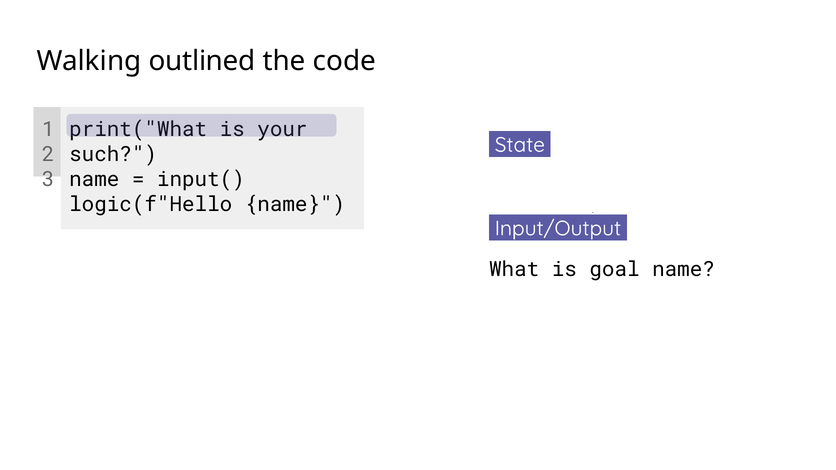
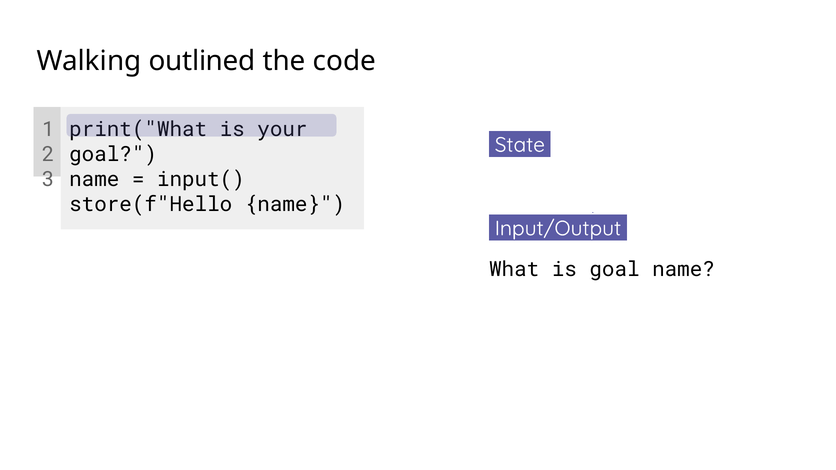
such at (113, 154): such -> goal
logic(f"Hello: logic(f"Hello -> store(f"Hello
